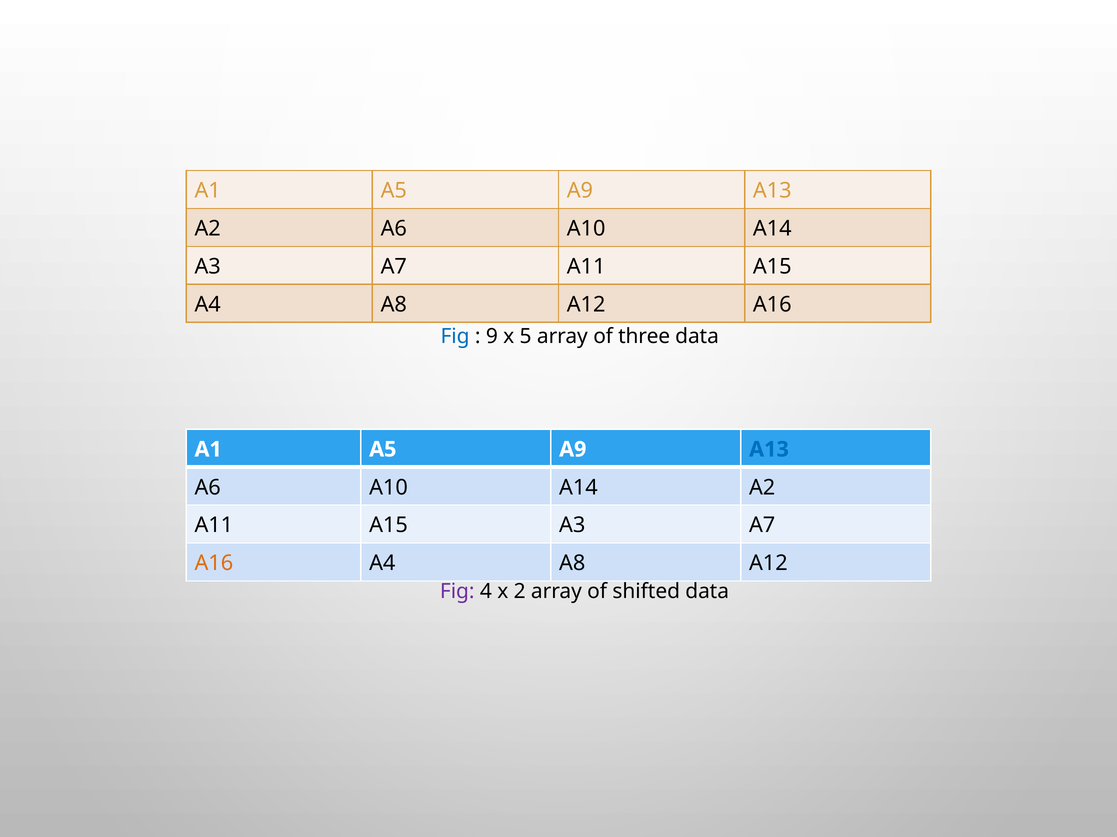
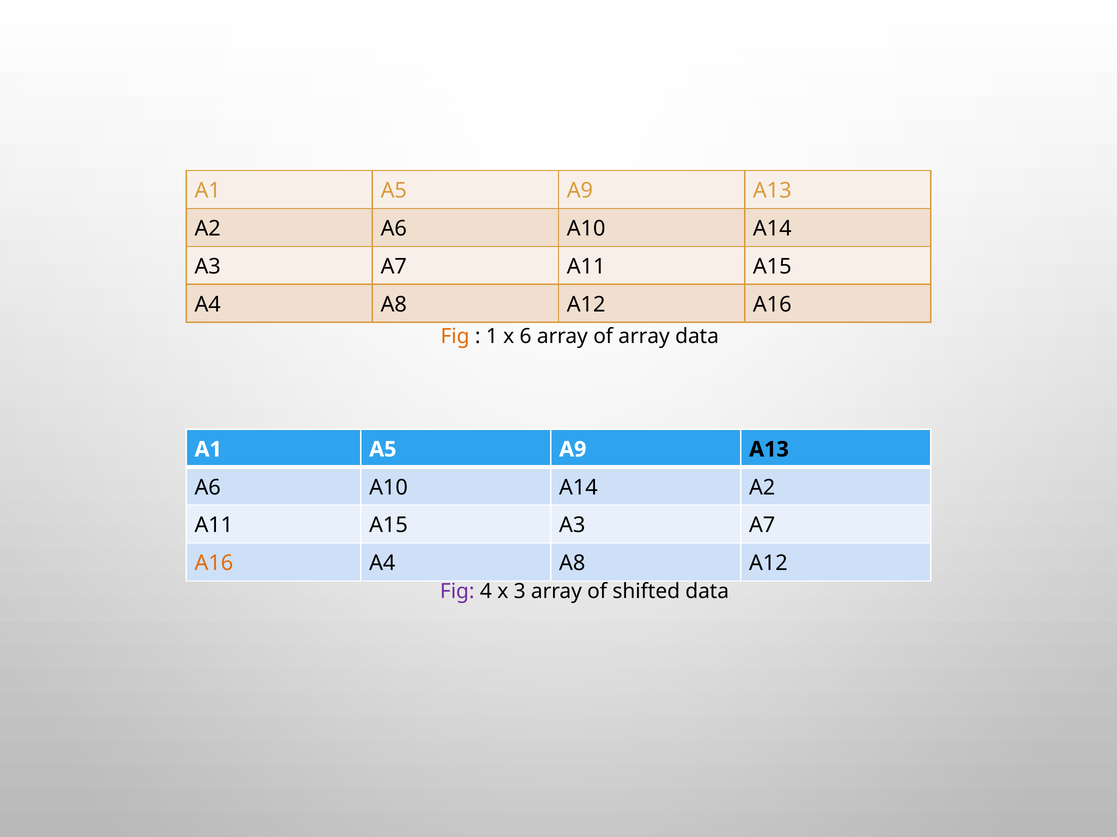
Fig at (455, 337) colour: blue -> orange
9: 9 -> 1
5: 5 -> 6
of three: three -> array
A13 at (769, 450) colour: blue -> black
2: 2 -> 3
